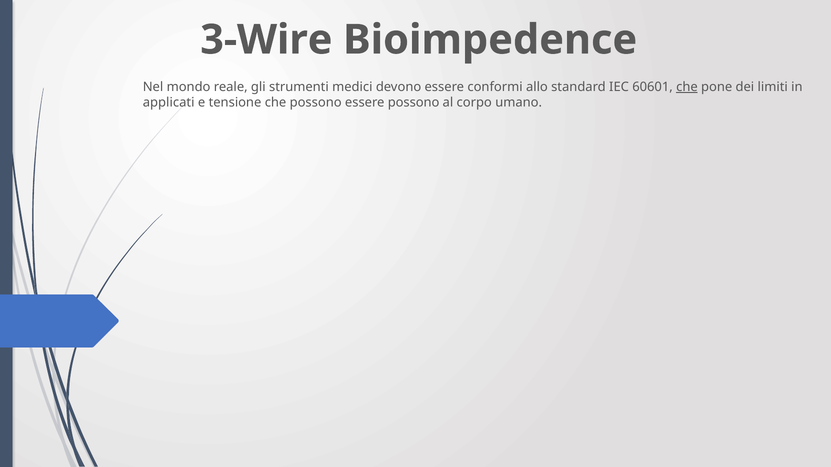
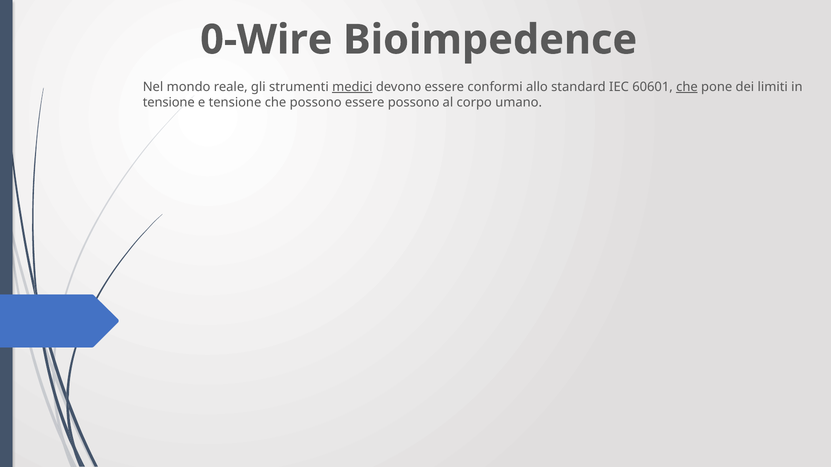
3-Wire: 3-Wire -> 0-Wire
medici underline: none -> present
applicati at (169, 103): applicati -> tensione
